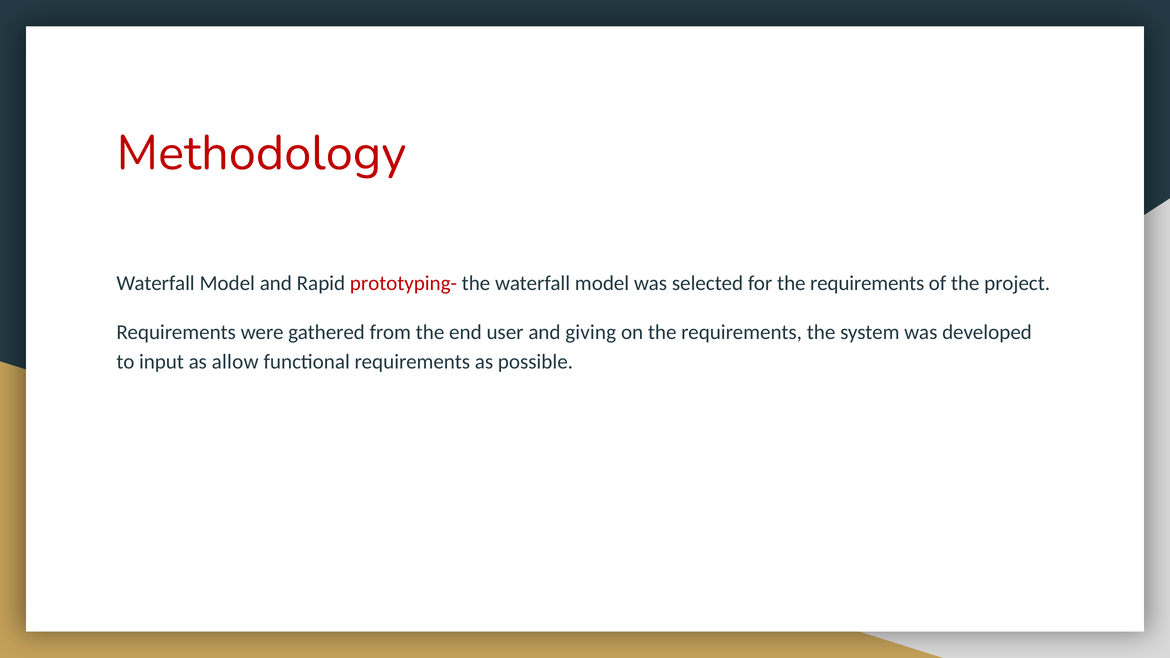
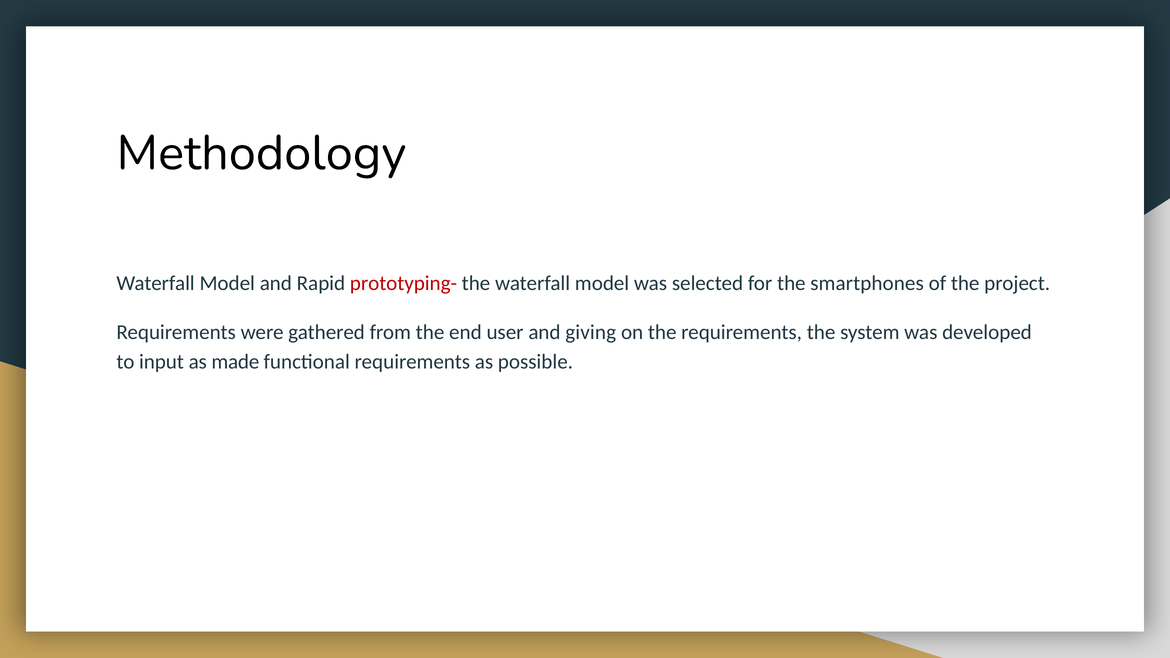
Methodology colour: red -> black
for the requirements: requirements -> smartphones
allow: allow -> made
